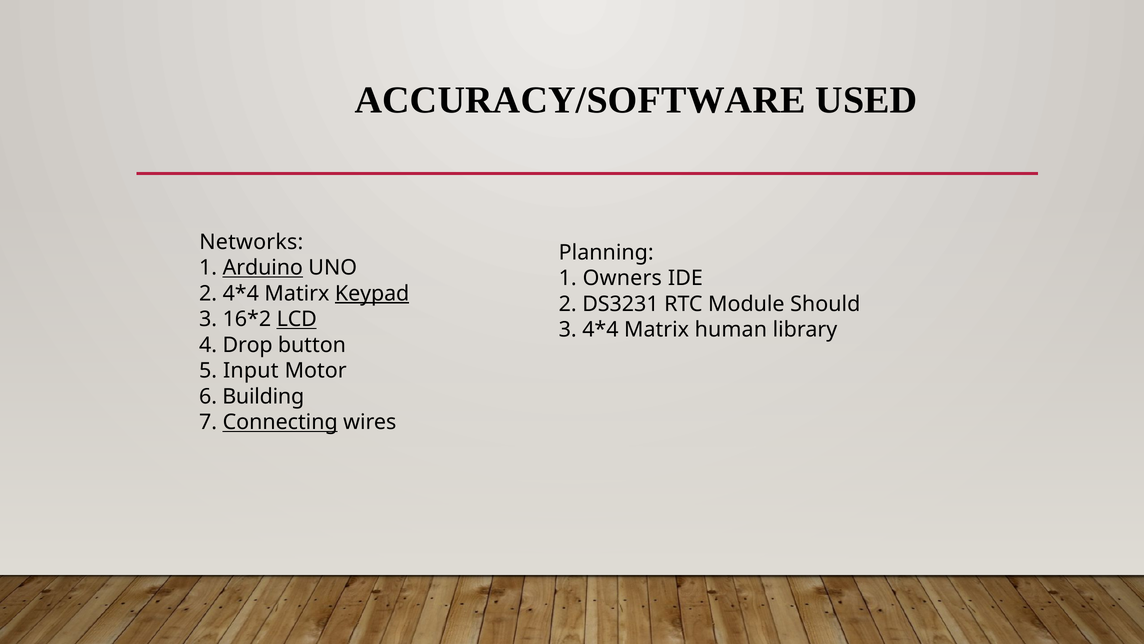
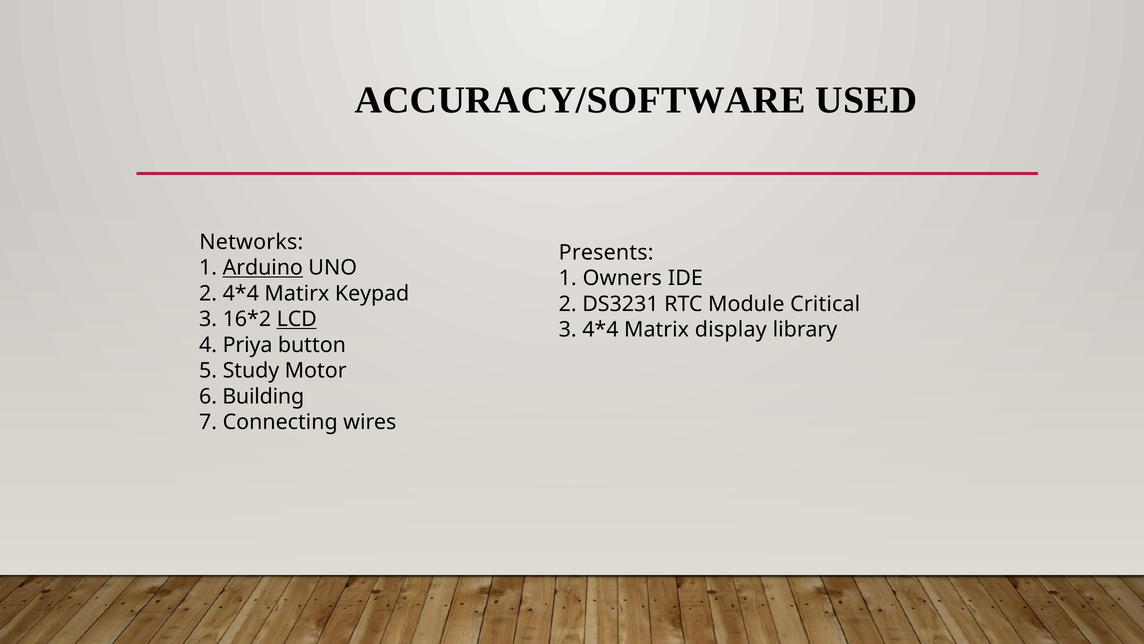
Planning: Planning -> Presents
Keypad underline: present -> none
Should: Should -> Critical
human: human -> display
Drop: Drop -> Priya
Input: Input -> Study
Connecting underline: present -> none
